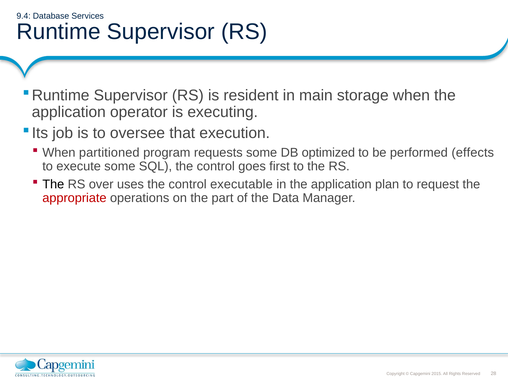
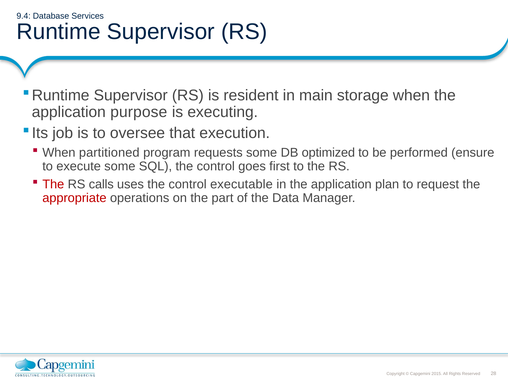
operator: operator -> purpose
effects: effects -> ensure
The at (53, 184) colour: black -> red
over: over -> calls
